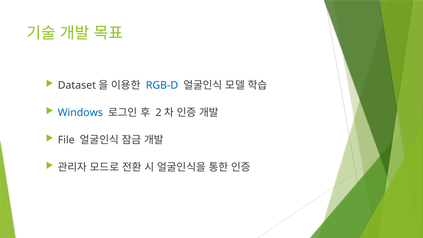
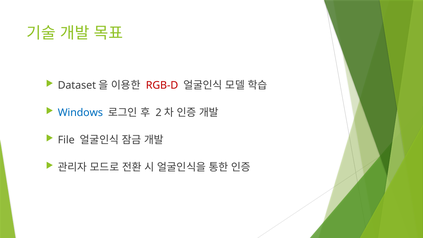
RGB-D colour: blue -> red
